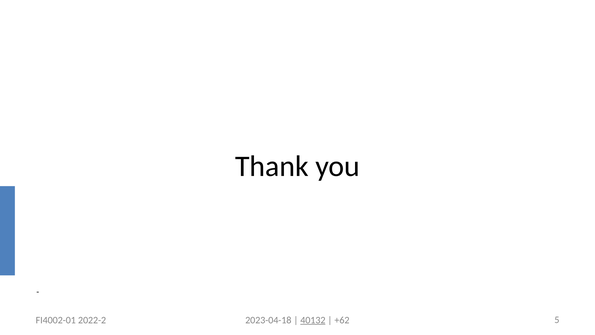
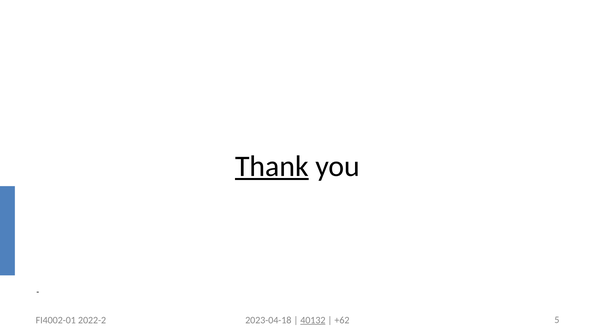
Thank underline: none -> present
